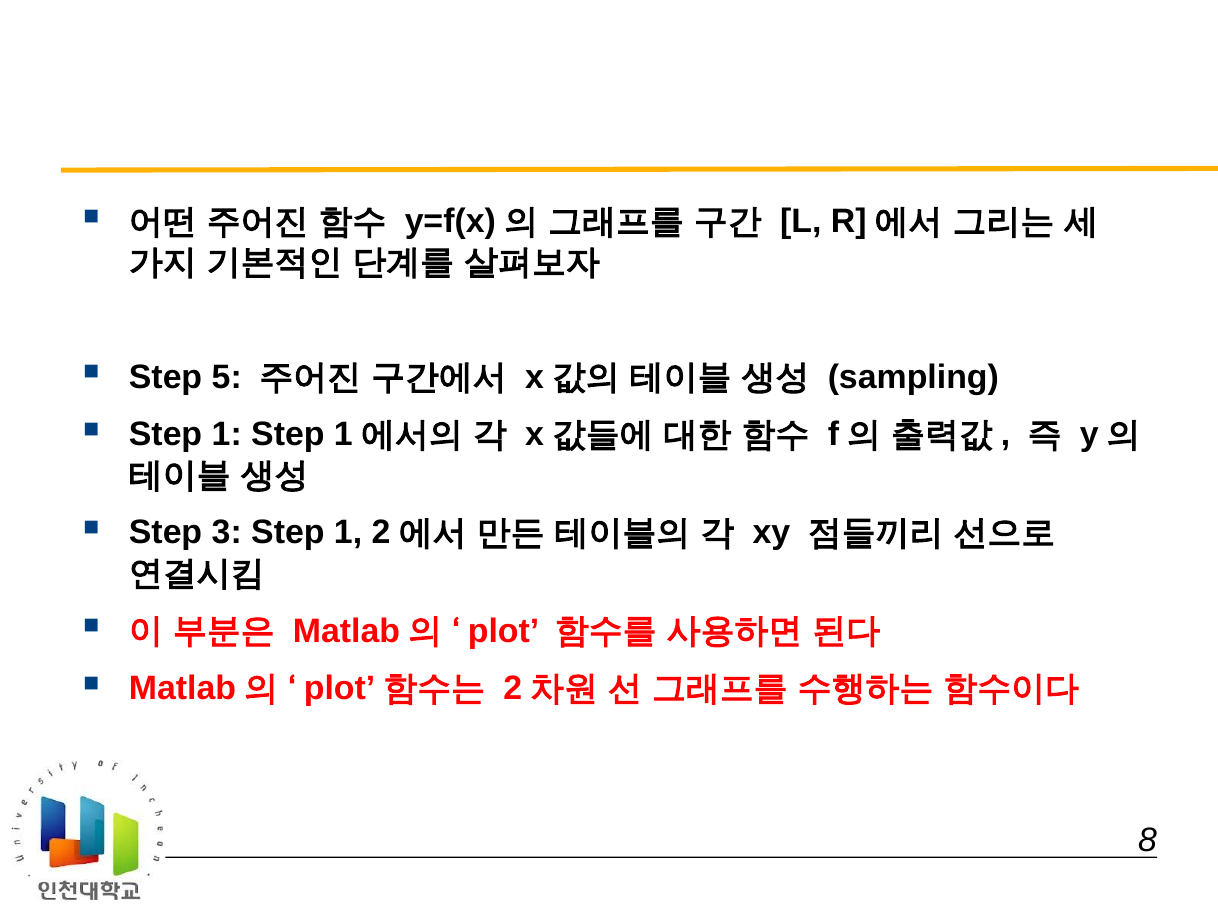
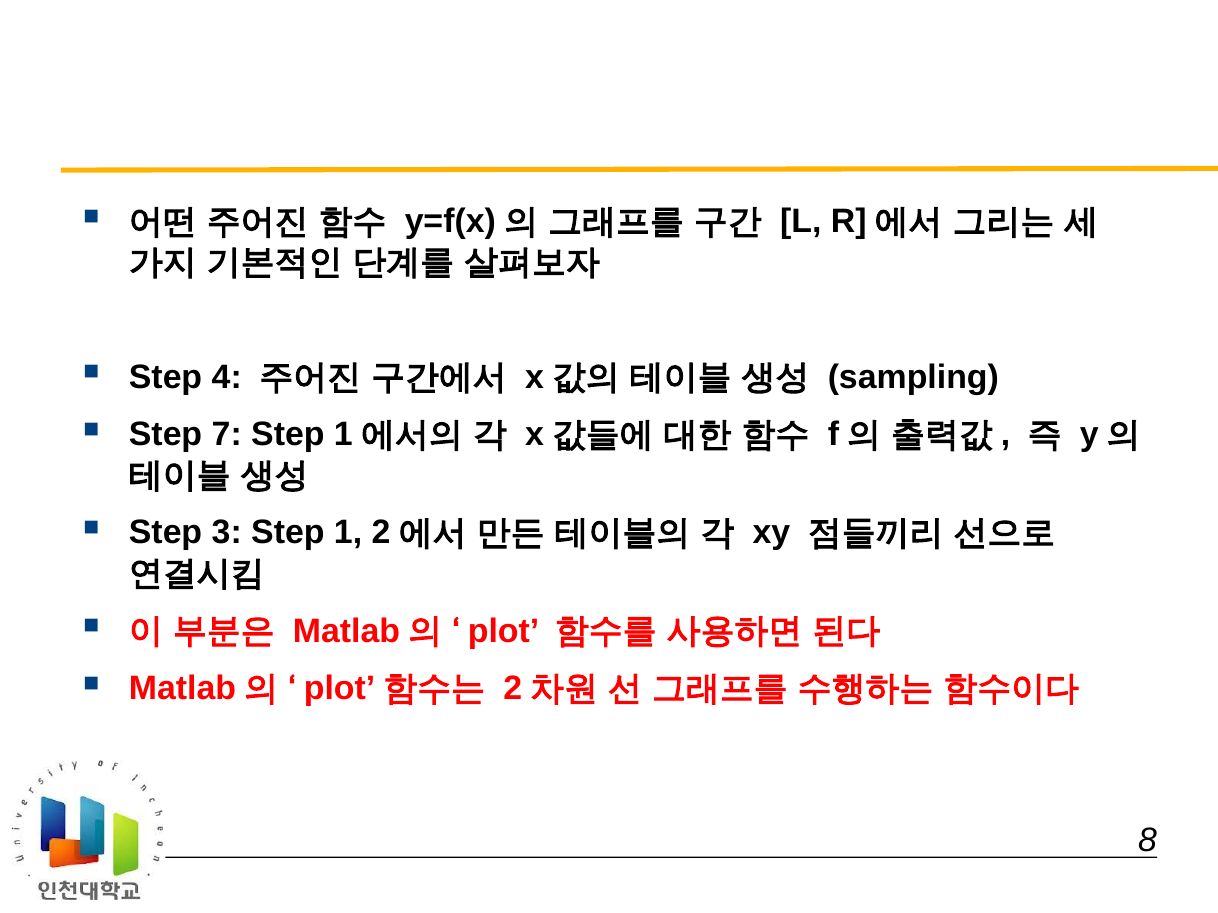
5: 5 -> 4
1 at (227, 435): 1 -> 7
